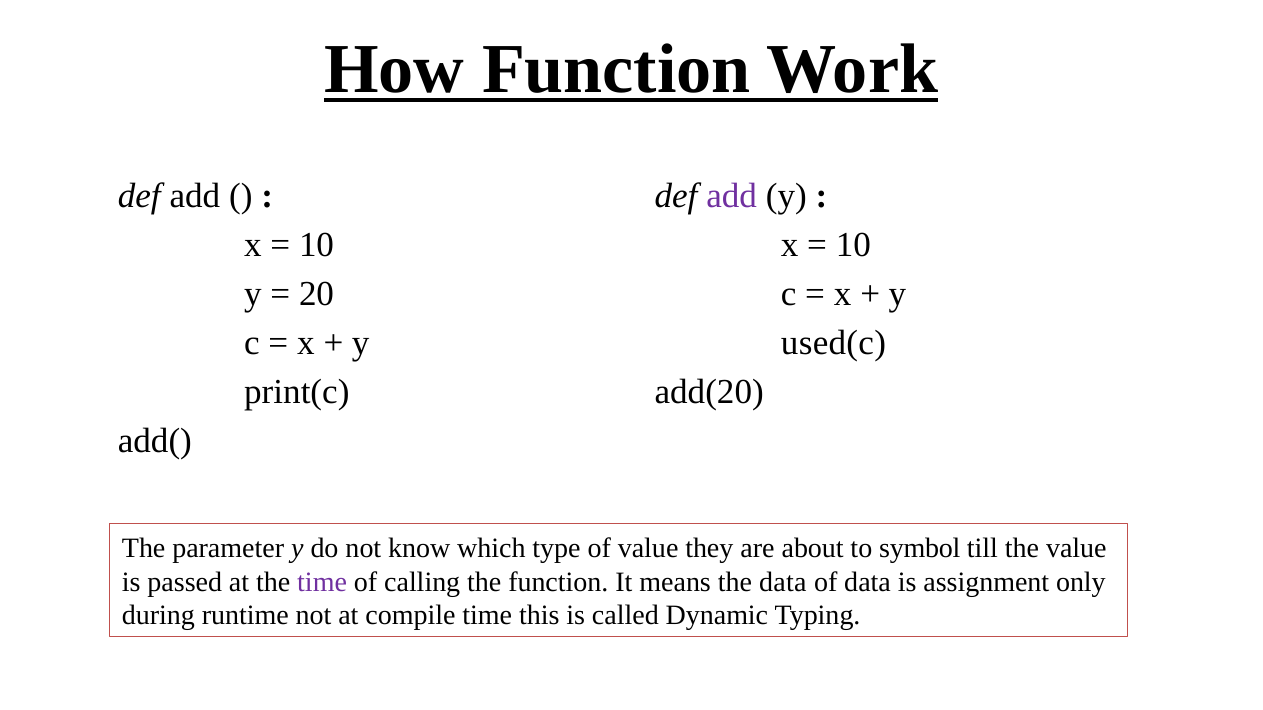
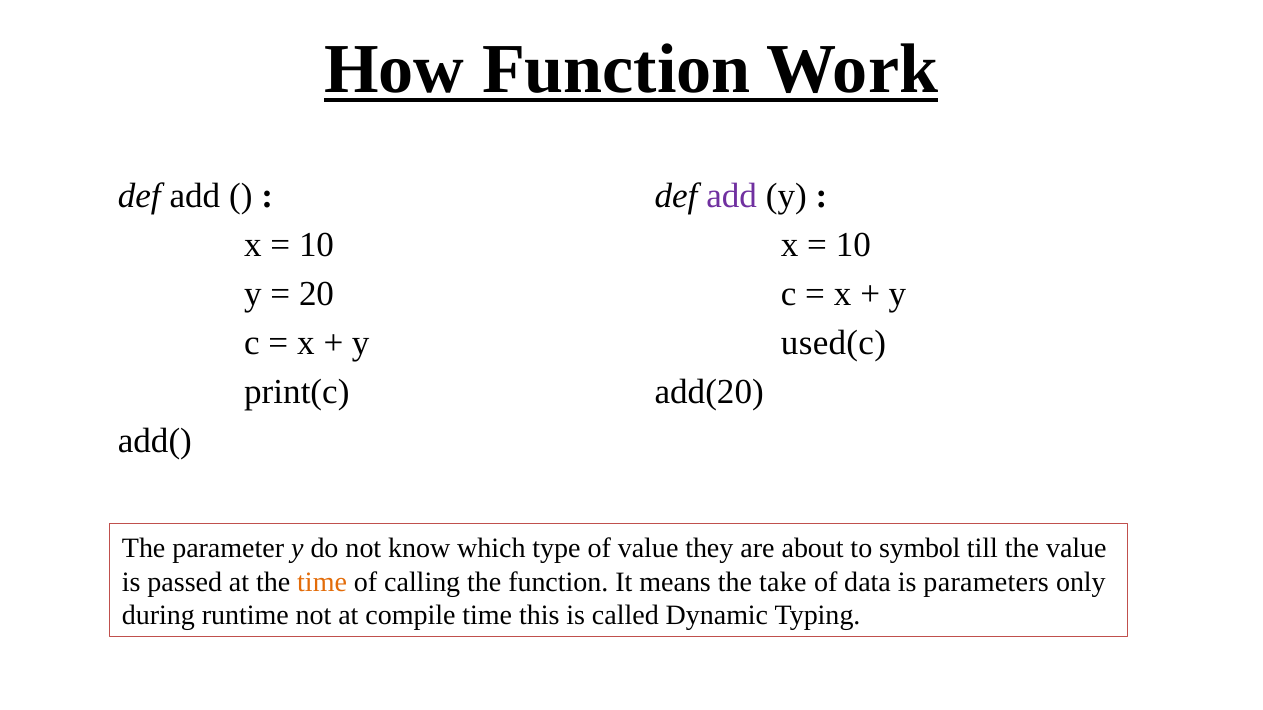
time at (322, 582) colour: purple -> orange
the data: data -> take
assignment: assignment -> parameters
